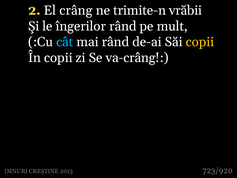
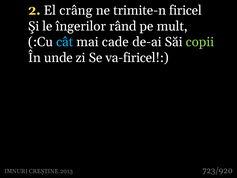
vrăbii: vrăbii -> firicel
mai rând: rând -> cade
copii at (200, 42) colour: yellow -> light green
În copii: copii -> unde
va-crâng: va-crâng -> va-firicel
